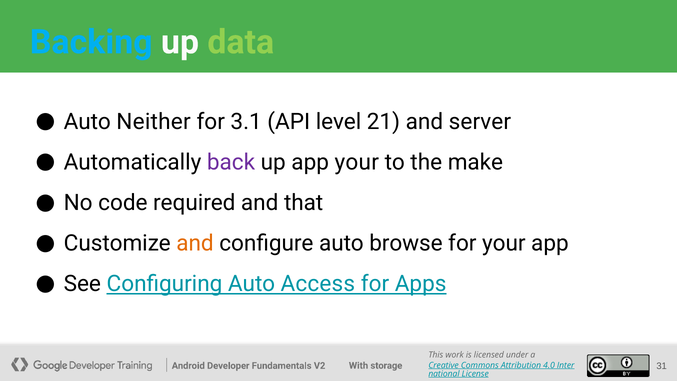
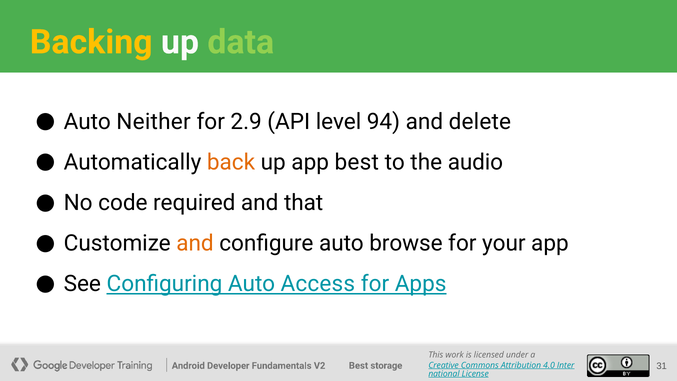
Backing colour: light blue -> yellow
3.1: 3.1 -> 2.9
21: 21 -> 94
server: server -> delete
back colour: purple -> orange
app your: your -> best
make: make -> audio
With at (359, 365): With -> Best
